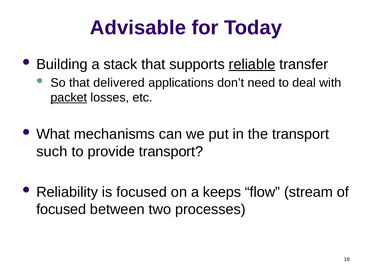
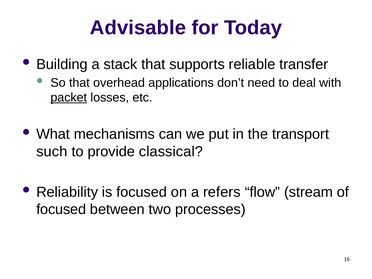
reliable underline: present -> none
delivered: delivered -> overhead
provide transport: transport -> classical
keeps: keeps -> refers
